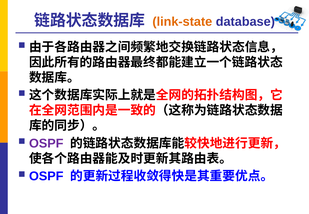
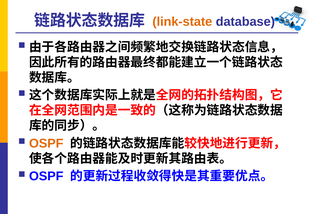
OSPF at (46, 143) colour: purple -> orange
